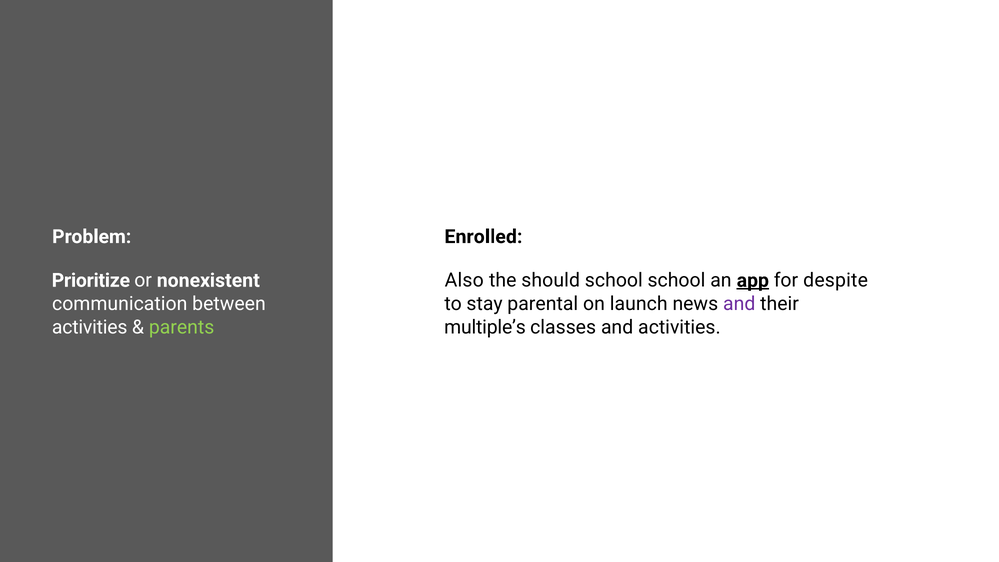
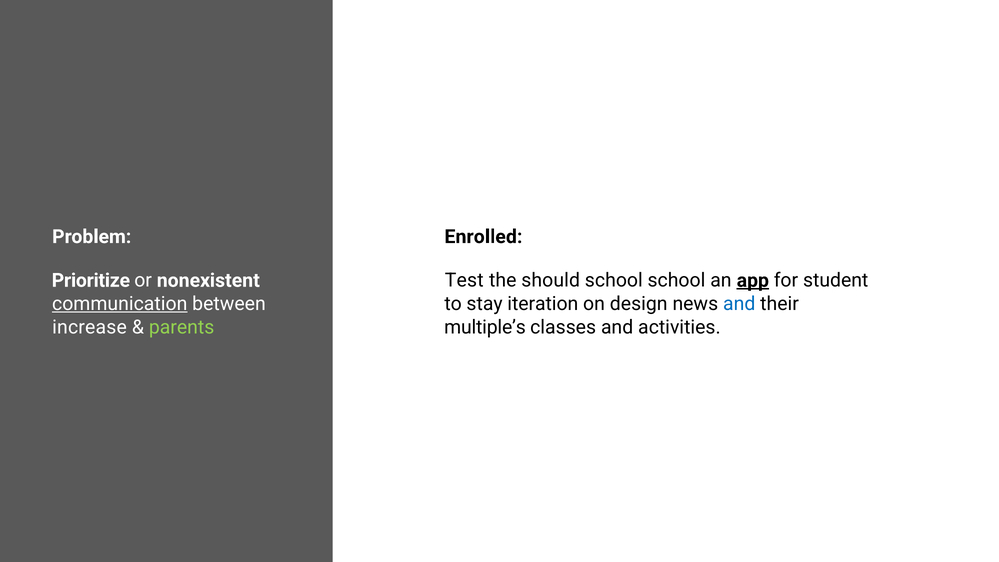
Also: Also -> Test
despite: despite -> student
communication underline: none -> present
parental: parental -> iteration
launch: launch -> design
and at (739, 304) colour: purple -> blue
activities at (90, 327): activities -> increase
